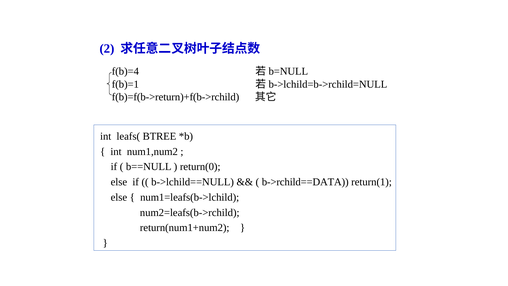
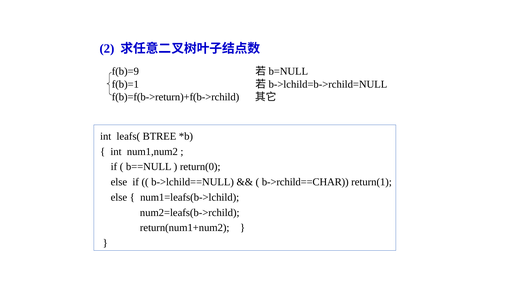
f(b)=4: f(b)=4 -> f(b)=9
b->rchild==DATA: b->rchild==DATA -> b->rchild==CHAR
